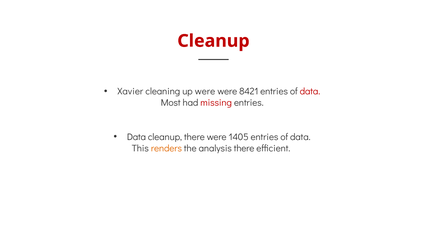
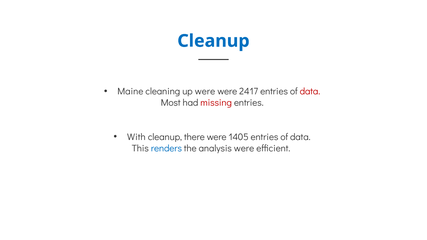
Cleanup at (213, 41) colour: red -> blue
Xavier: Xavier -> Maine
8421: 8421 -> 2417
Data at (136, 137): Data -> With
renders colour: orange -> blue
analysis there: there -> were
